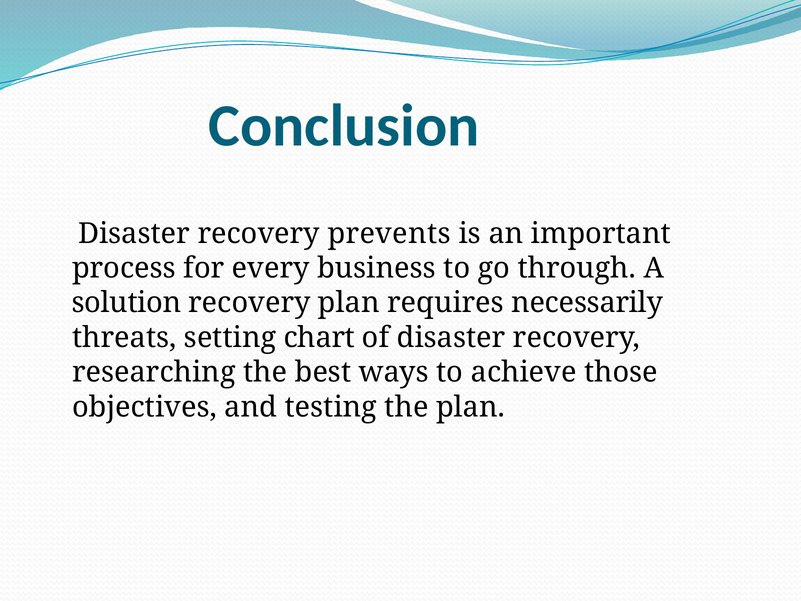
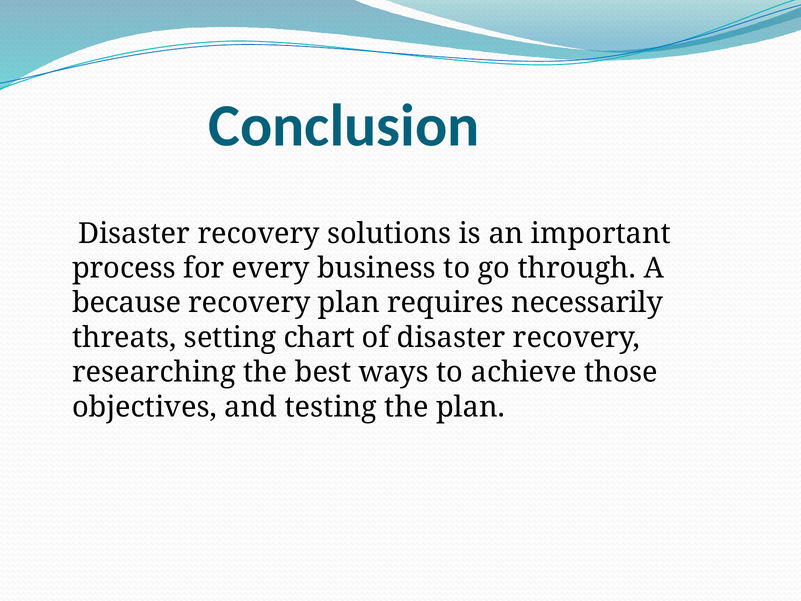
prevents: prevents -> solutions
solution: solution -> because
